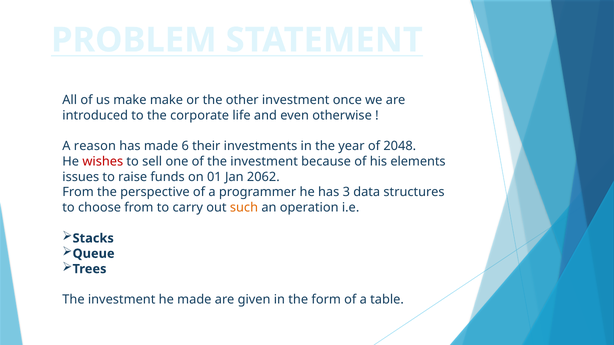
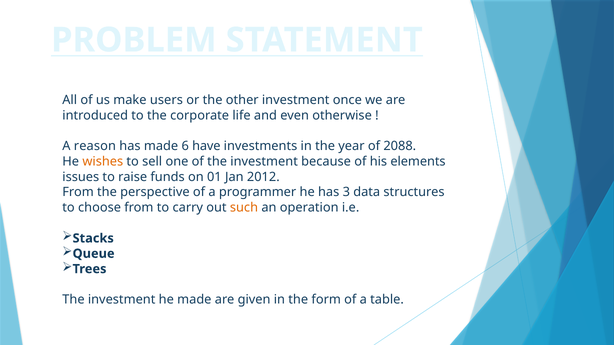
make make: make -> users
their: their -> have
2048: 2048 -> 2088
wishes colour: red -> orange
2062: 2062 -> 2012
